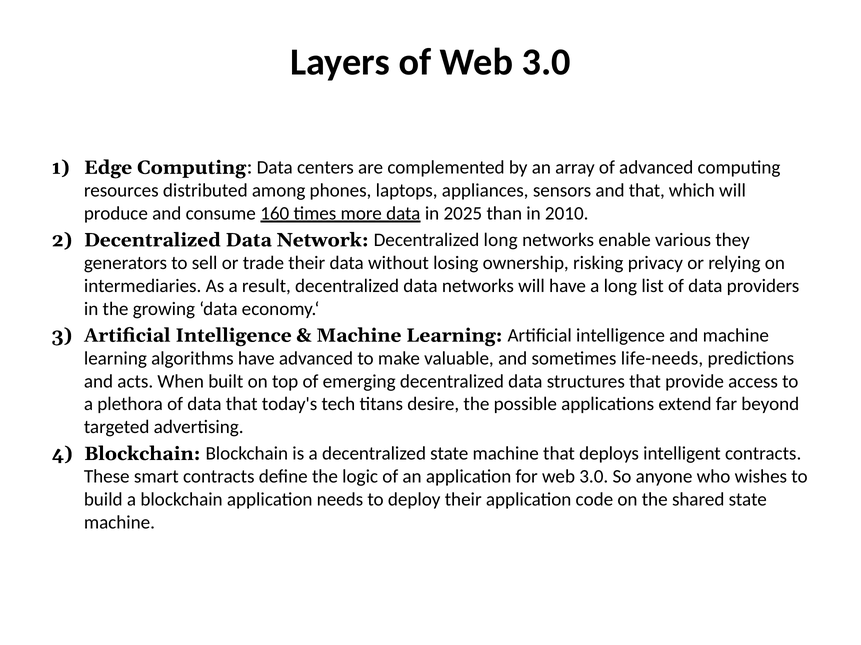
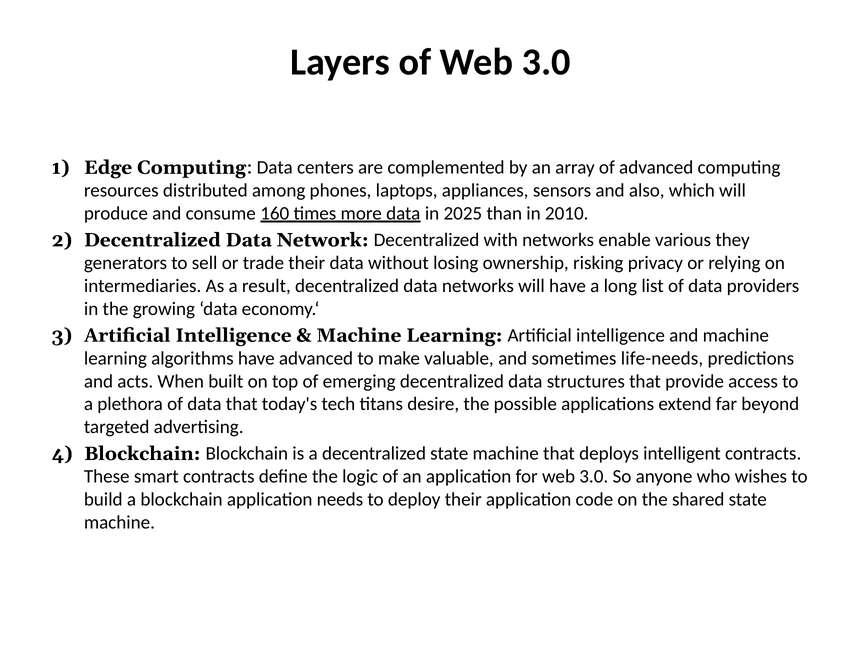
and that: that -> also
Decentralized long: long -> with
